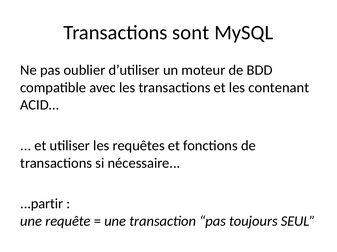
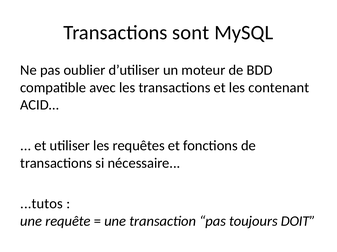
...partir: ...partir -> ...tutos
SEUL: SEUL -> DOIT
